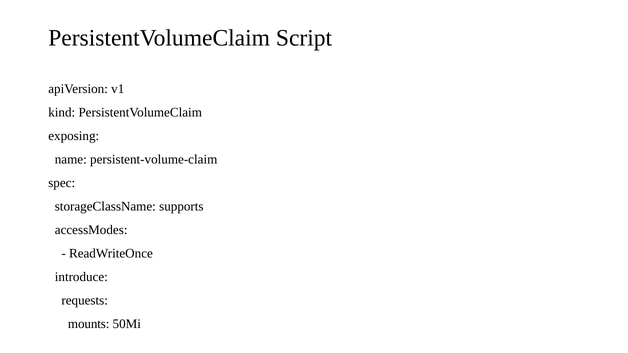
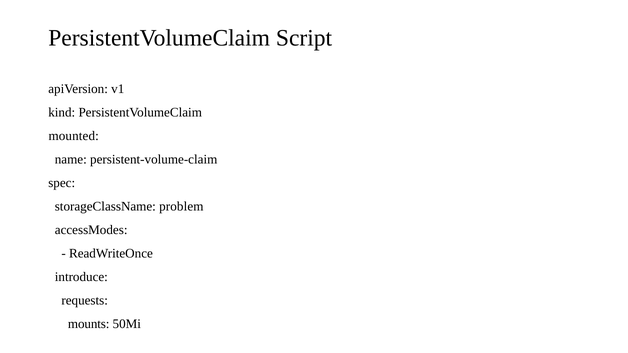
exposing: exposing -> mounted
supports: supports -> problem
